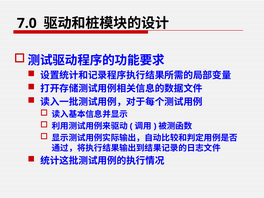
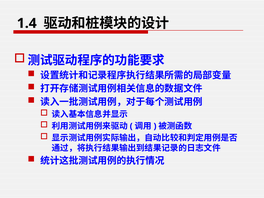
7.0: 7.0 -> 1.4
